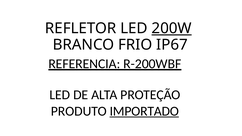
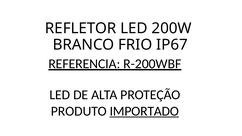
200W underline: present -> none
